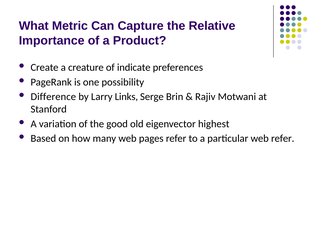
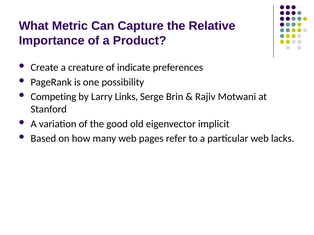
Difference: Difference -> Competing
highest: highest -> implicit
web refer: refer -> lacks
